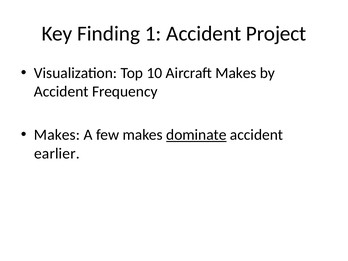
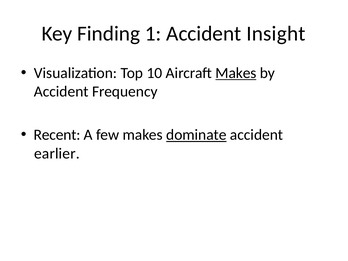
Project: Project -> Insight
Makes at (236, 73) underline: none -> present
Makes at (57, 135): Makes -> Recent
